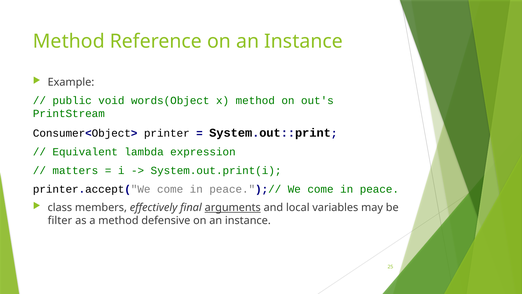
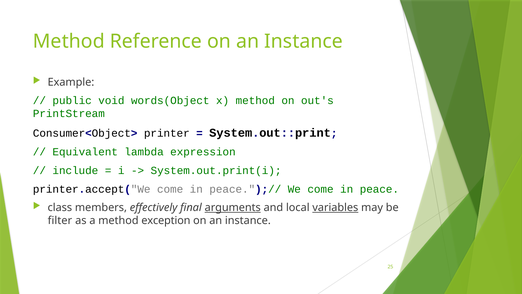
matters: matters -> include
variables underline: none -> present
defensive: defensive -> exception
